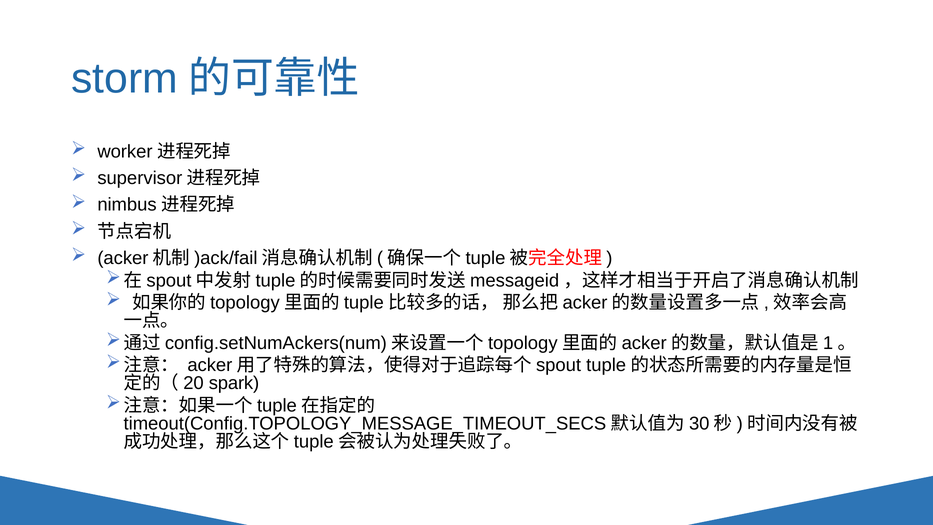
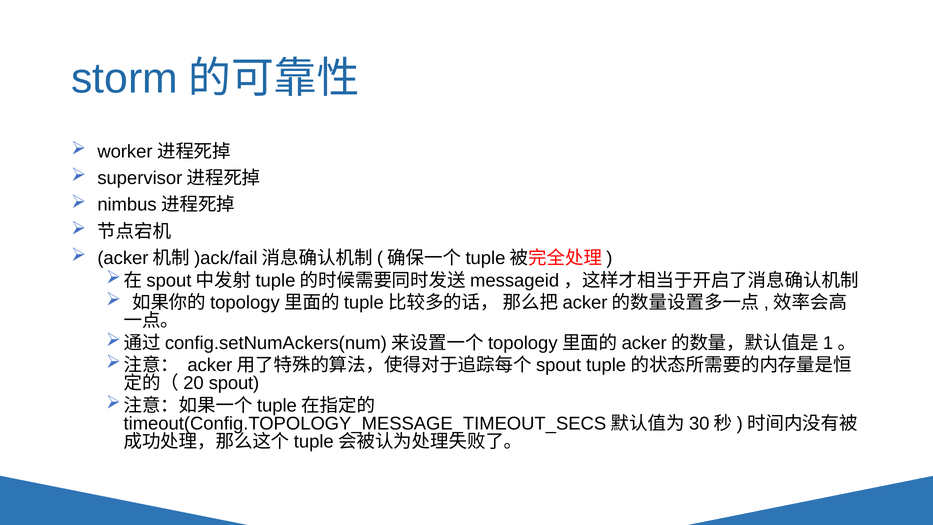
spark: spark -> spout
